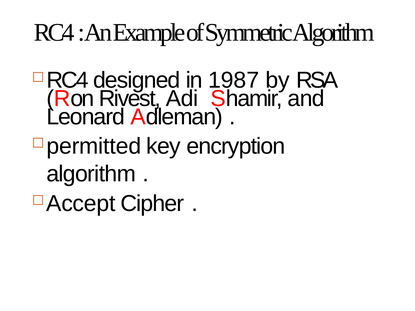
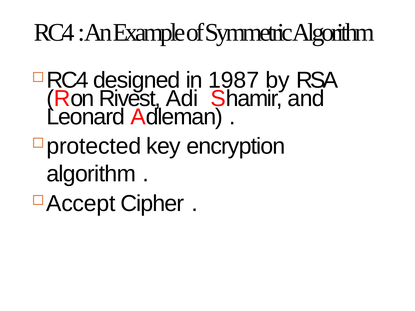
permitted: permitted -> protected
